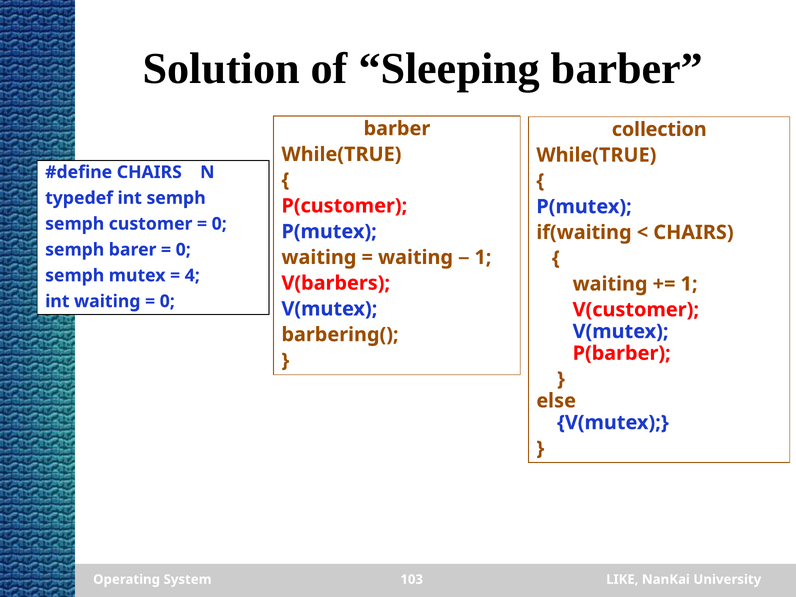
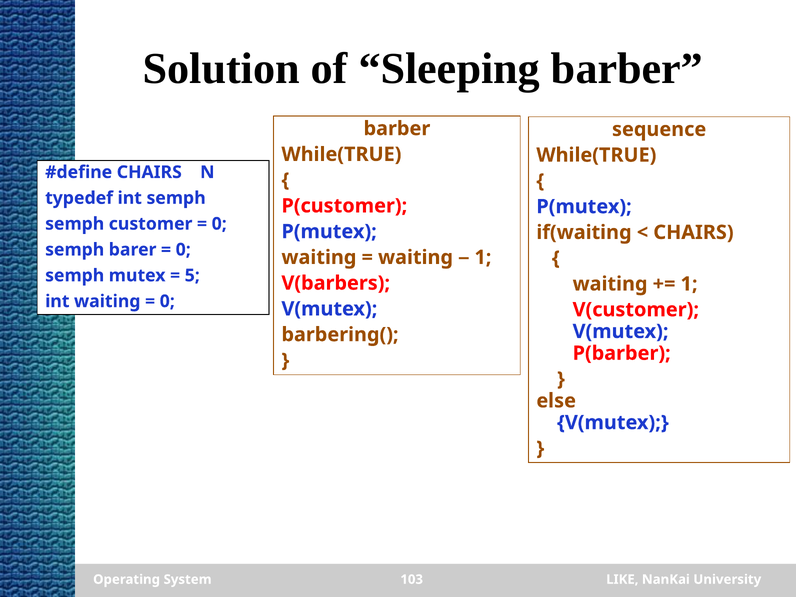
collection: collection -> sequence
4: 4 -> 5
